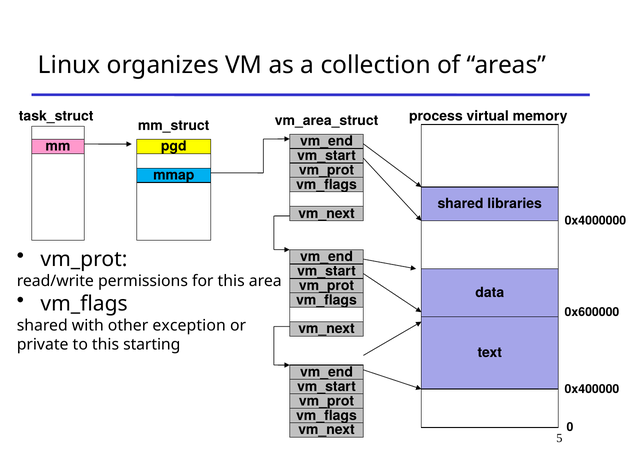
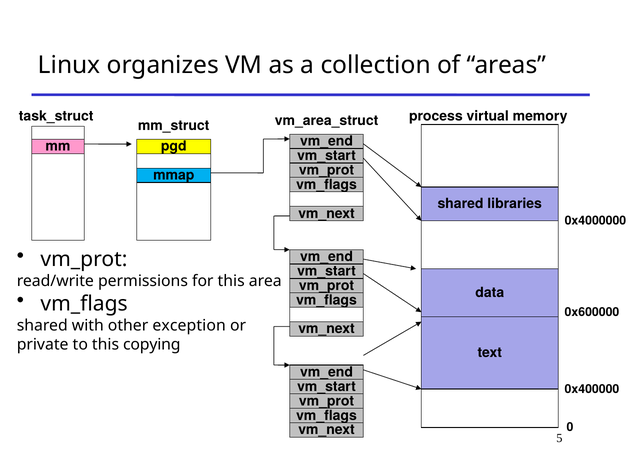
starting: starting -> copying
